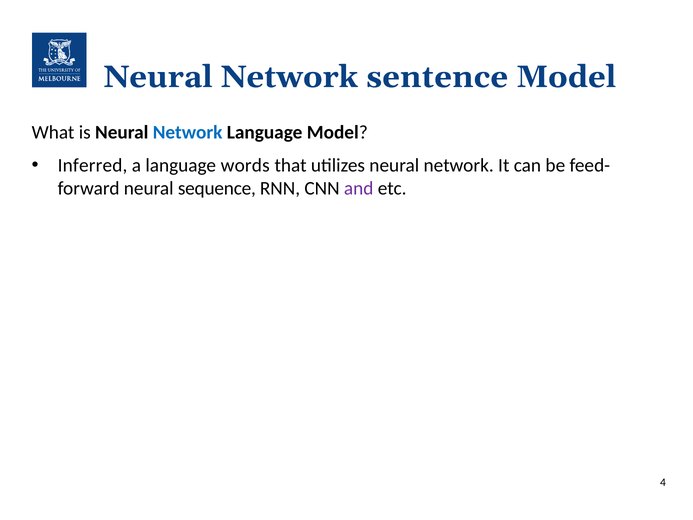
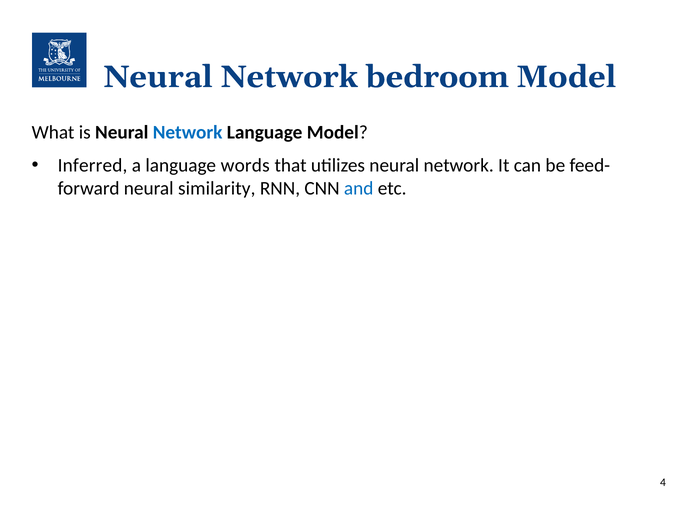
sentence: sentence -> bedroom
sequence: sequence -> similarity
and colour: purple -> blue
